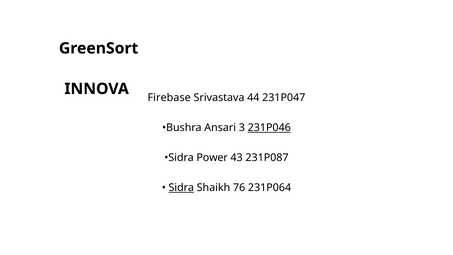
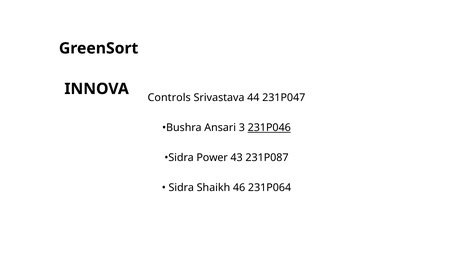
Firebase: Firebase -> Controls
Sidra at (181, 188) underline: present -> none
76: 76 -> 46
